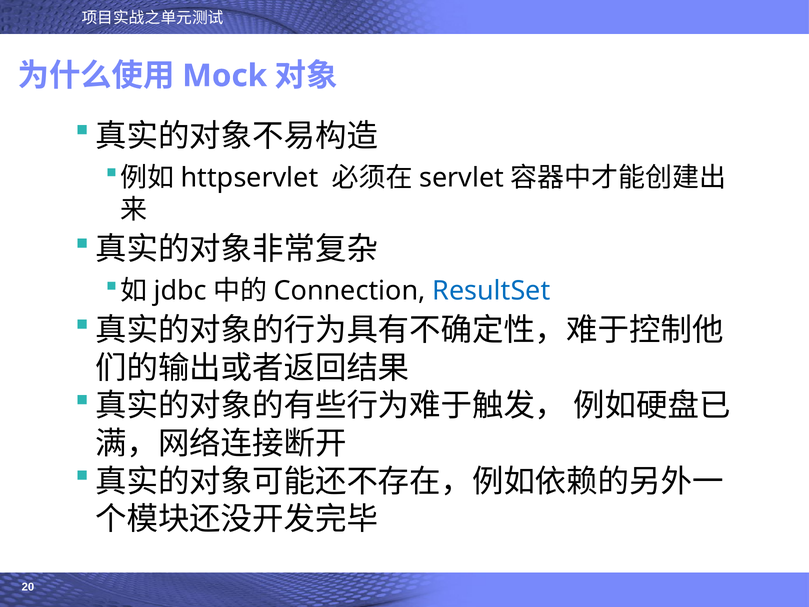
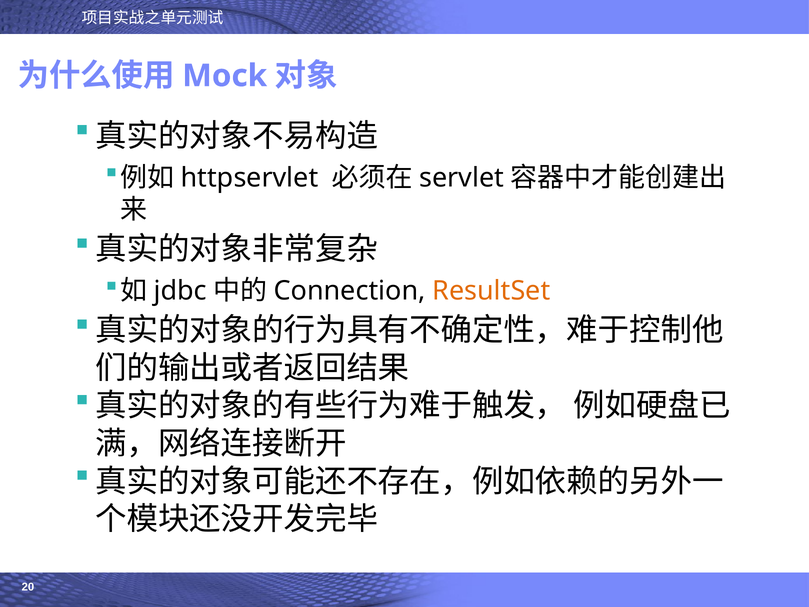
ResultSet colour: blue -> orange
